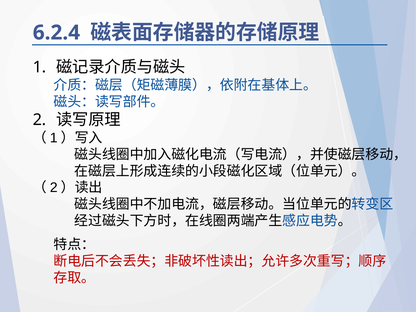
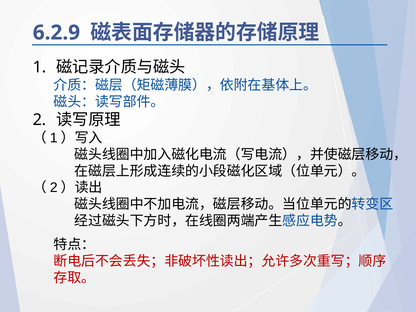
6.2.4: 6.2.4 -> 6.2.9
